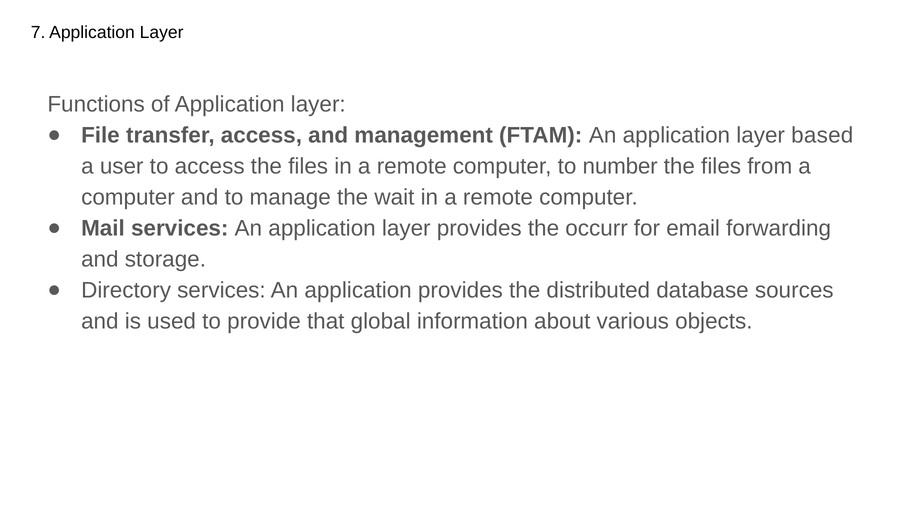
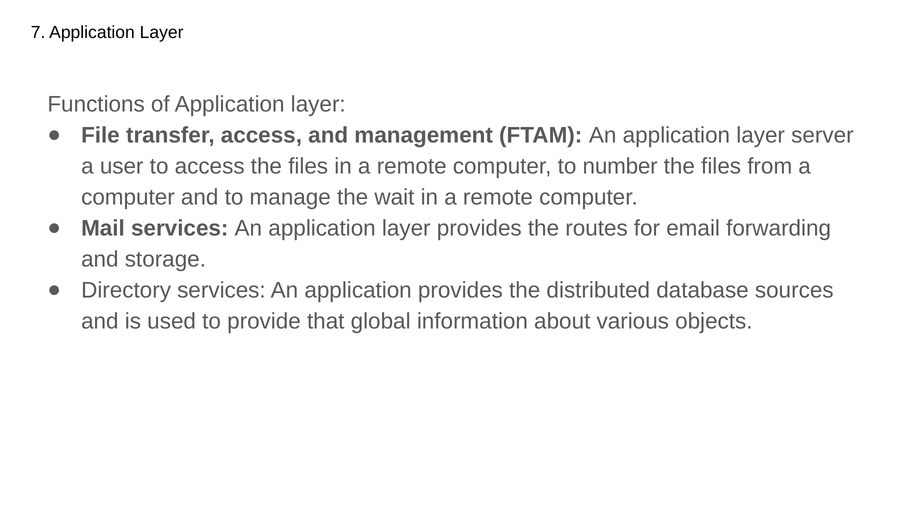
based: based -> server
occurr: occurr -> routes
